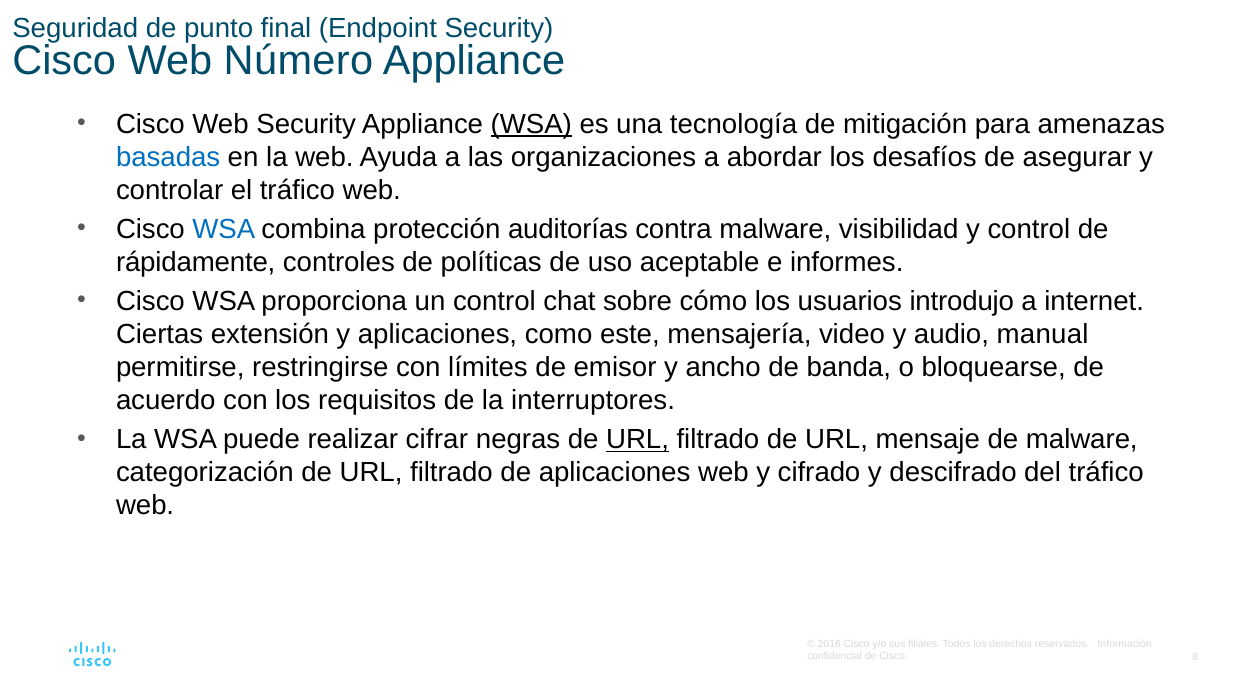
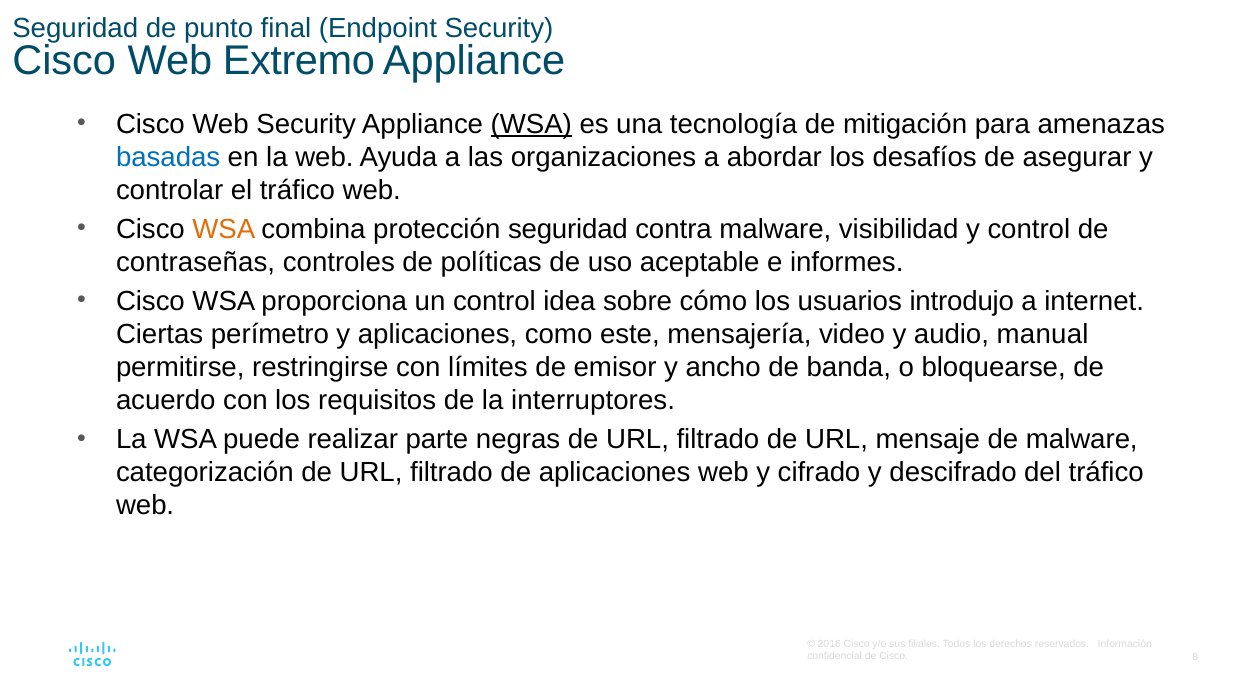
Número: Número -> Extremo
WSA at (224, 229) colour: blue -> orange
protección auditorías: auditorías -> seguridad
rápidamente: rápidamente -> contraseñas
chat: chat -> idea
extensión: extensión -> perímetro
cifrar: cifrar -> parte
URL at (638, 440) underline: present -> none
